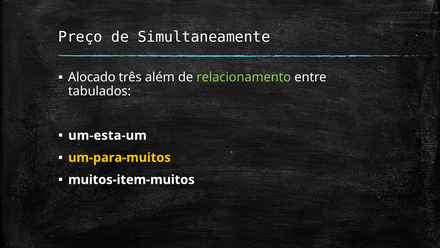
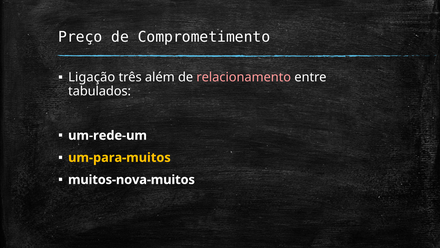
Simultaneamente: Simultaneamente -> Comprometimento
Alocado: Alocado -> Ligação
relacionamento colour: light green -> pink
um-esta-um: um-esta-um -> um-rede-um
muitos-item-muitos: muitos-item-muitos -> muitos-nova-muitos
